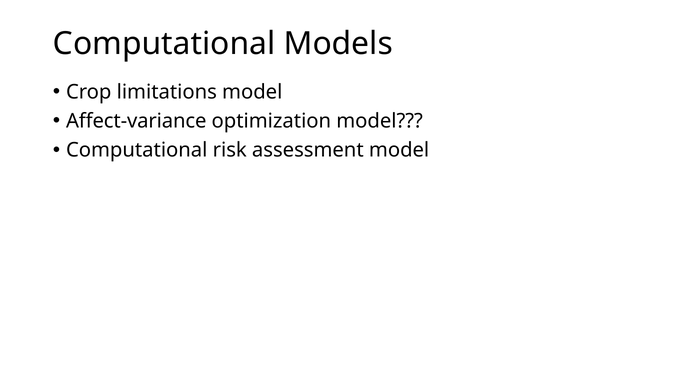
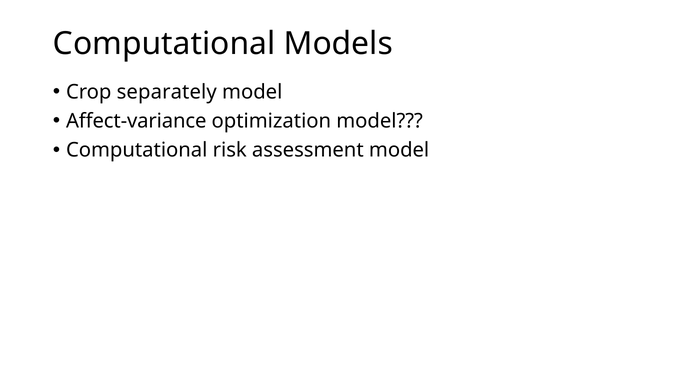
limitations: limitations -> separately
